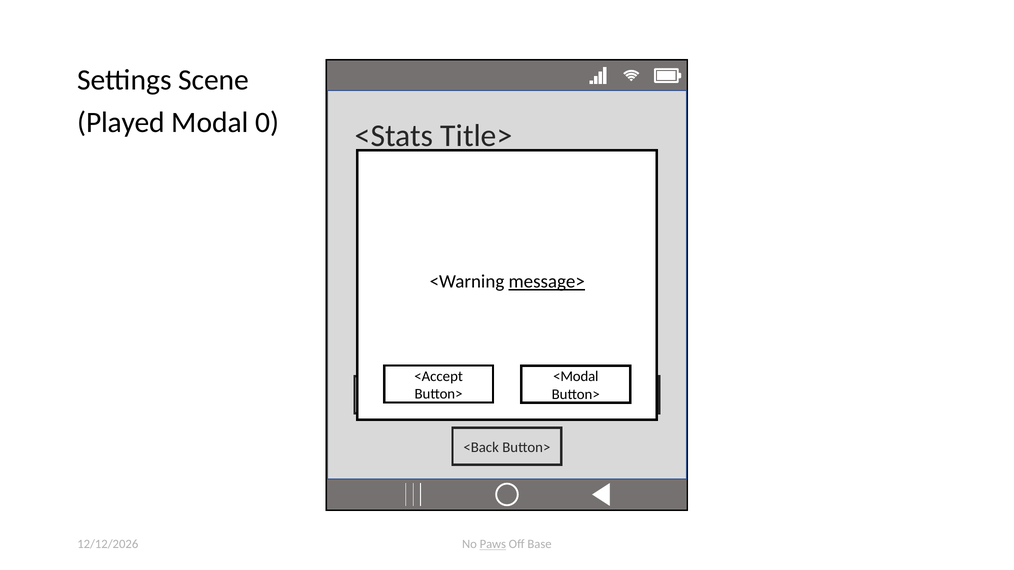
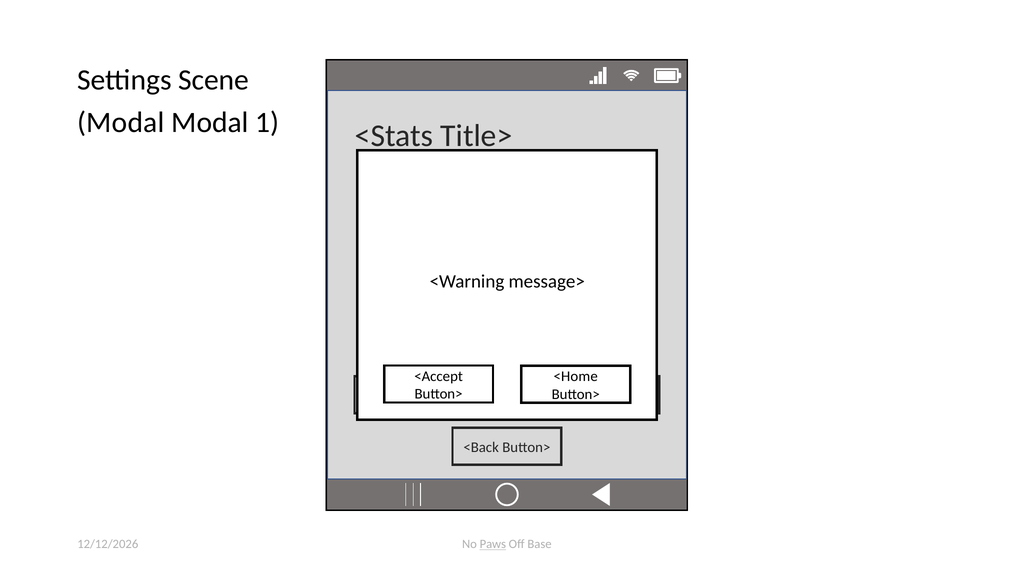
Played at (121, 123): Played -> Modal
Modal 0: 0 -> 1
message> underline: present -> none
<Modal: <Modal -> <Home
